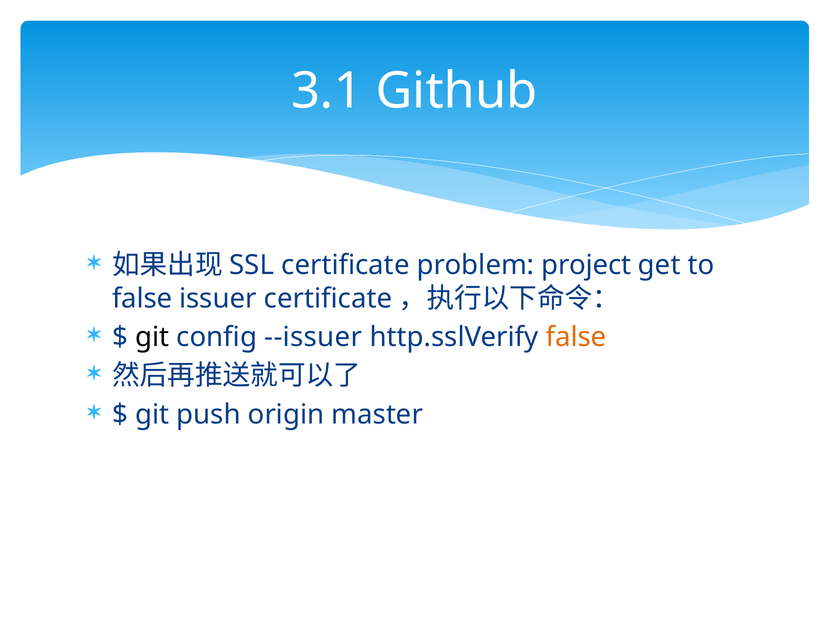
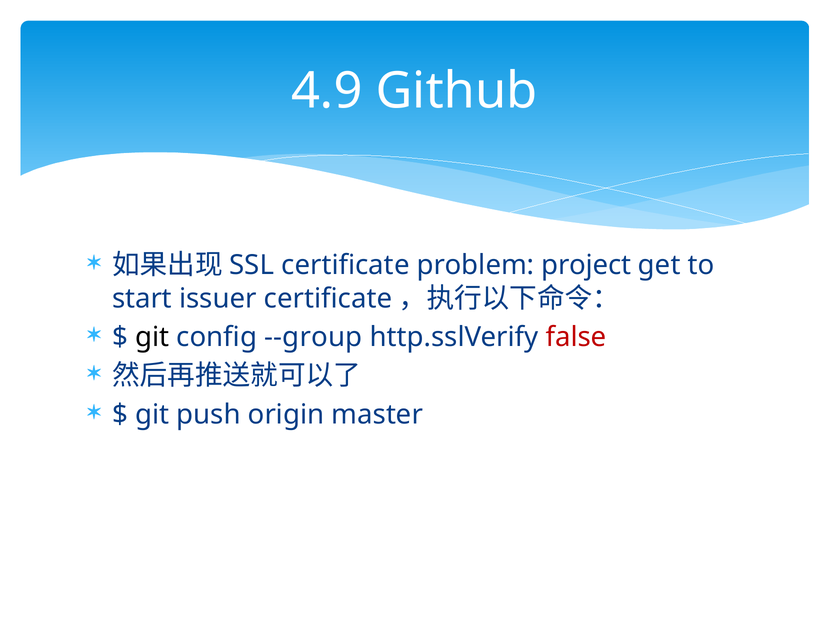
3.1: 3.1 -> 4.9
false at (142, 298): false -> start
--issuer: --issuer -> --group
false at (576, 337) colour: orange -> red
